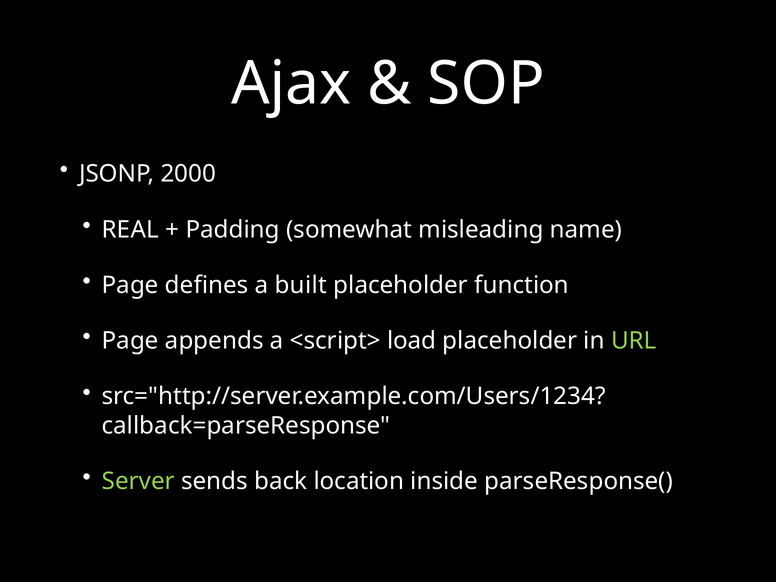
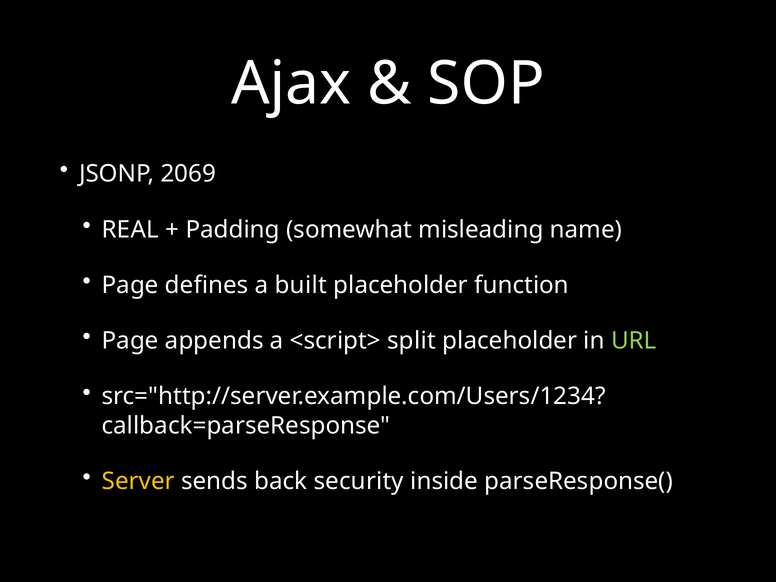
2000: 2000 -> 2069
load: load -> split
Server colour: light green -> yellow
location: location -> security
